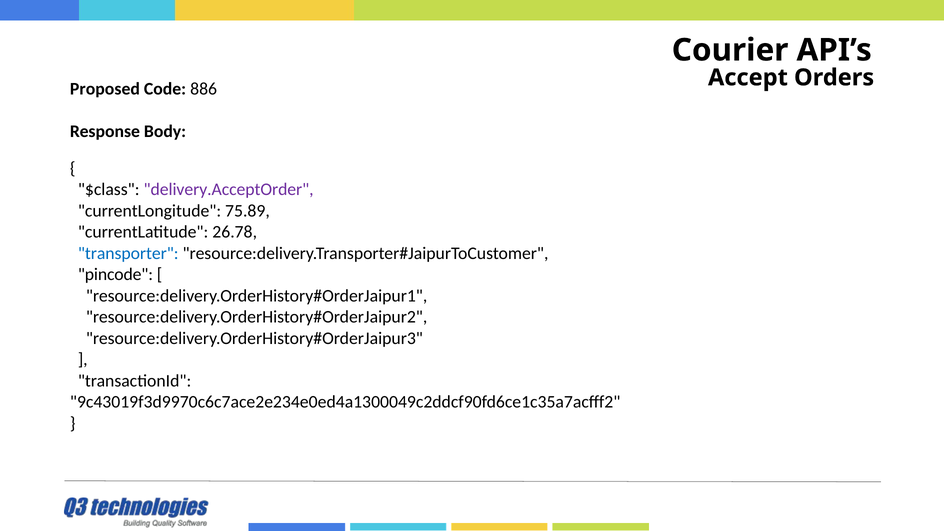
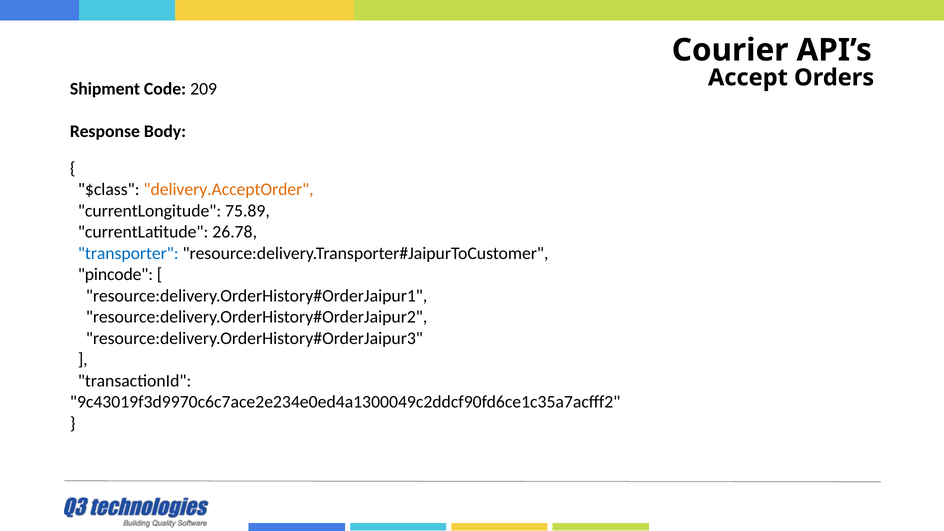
Proposed: Proposed -> Shipment
886: 886 -> 209
delivery.AcceptOrder colour: purple -> orange
